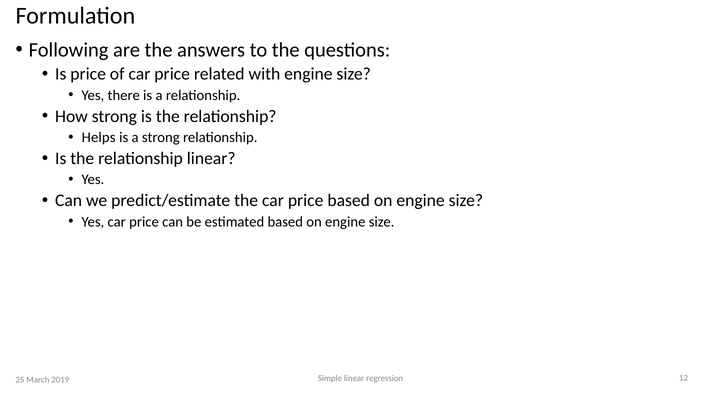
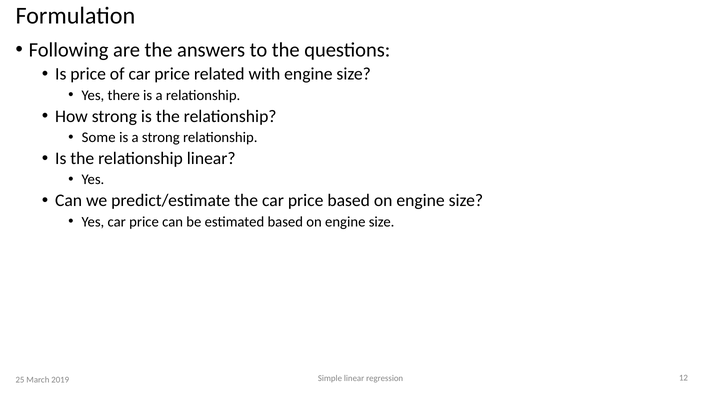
Helps: Helps -> Some
